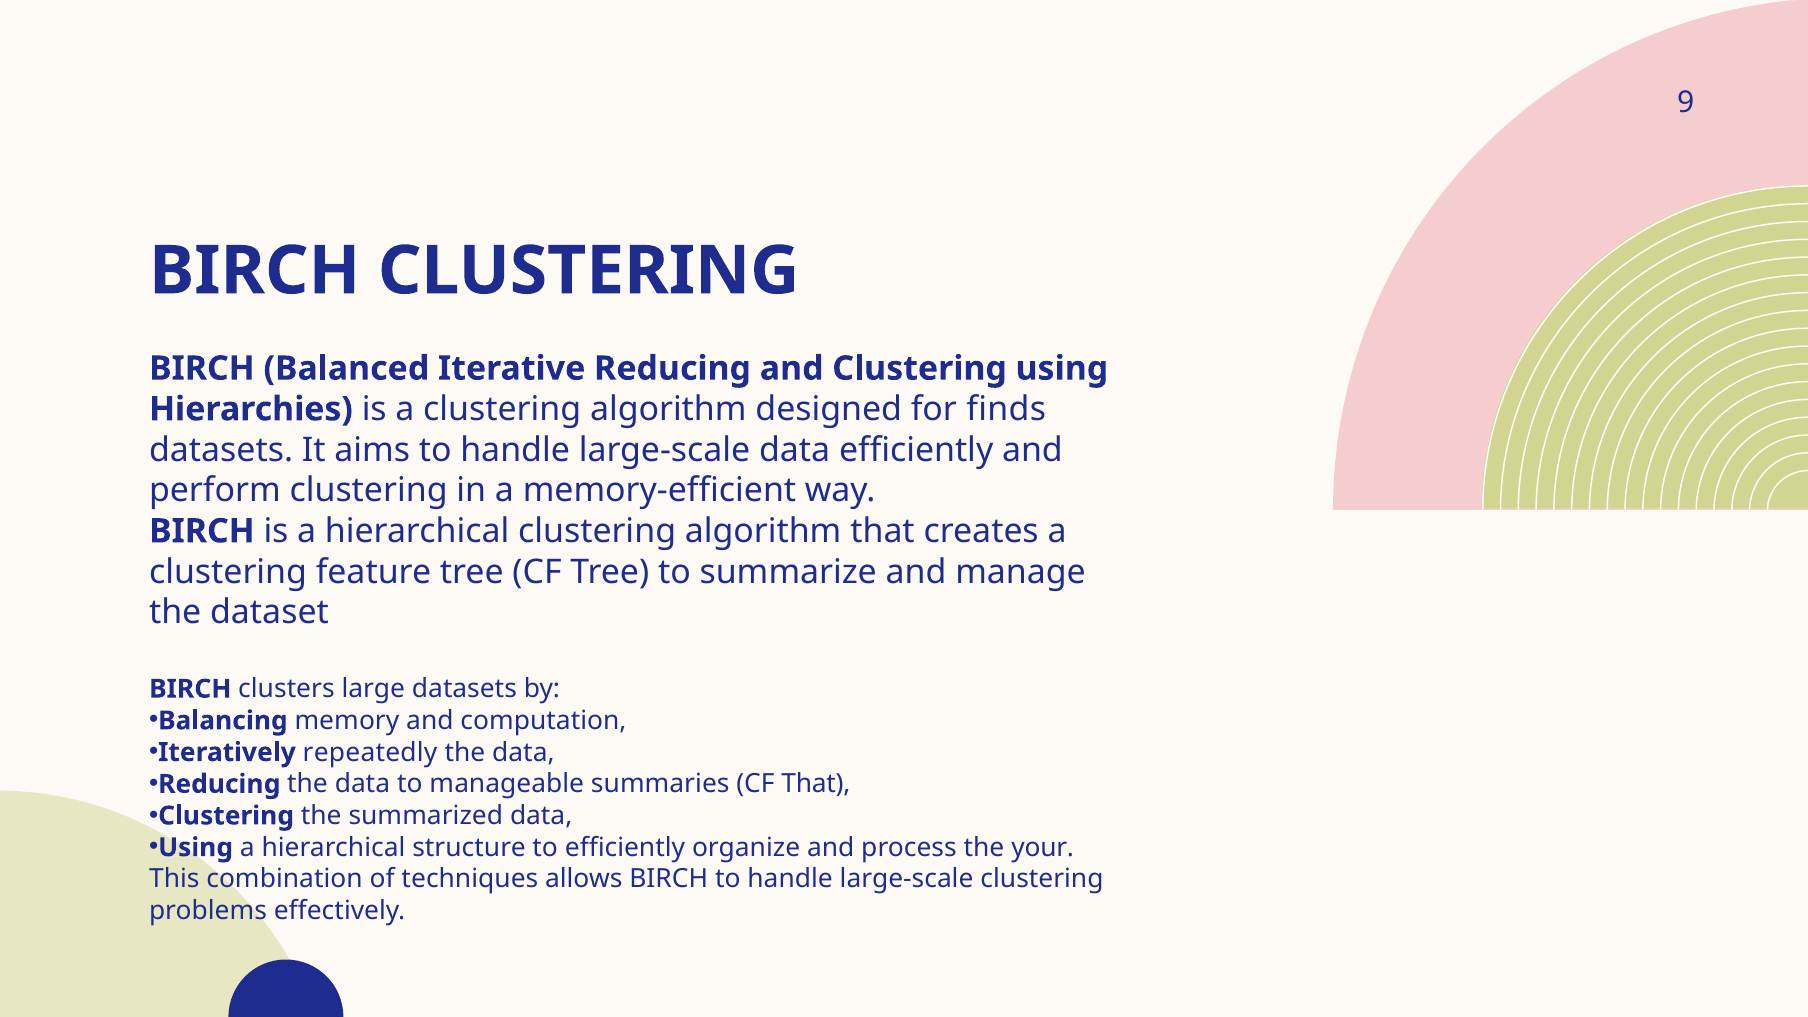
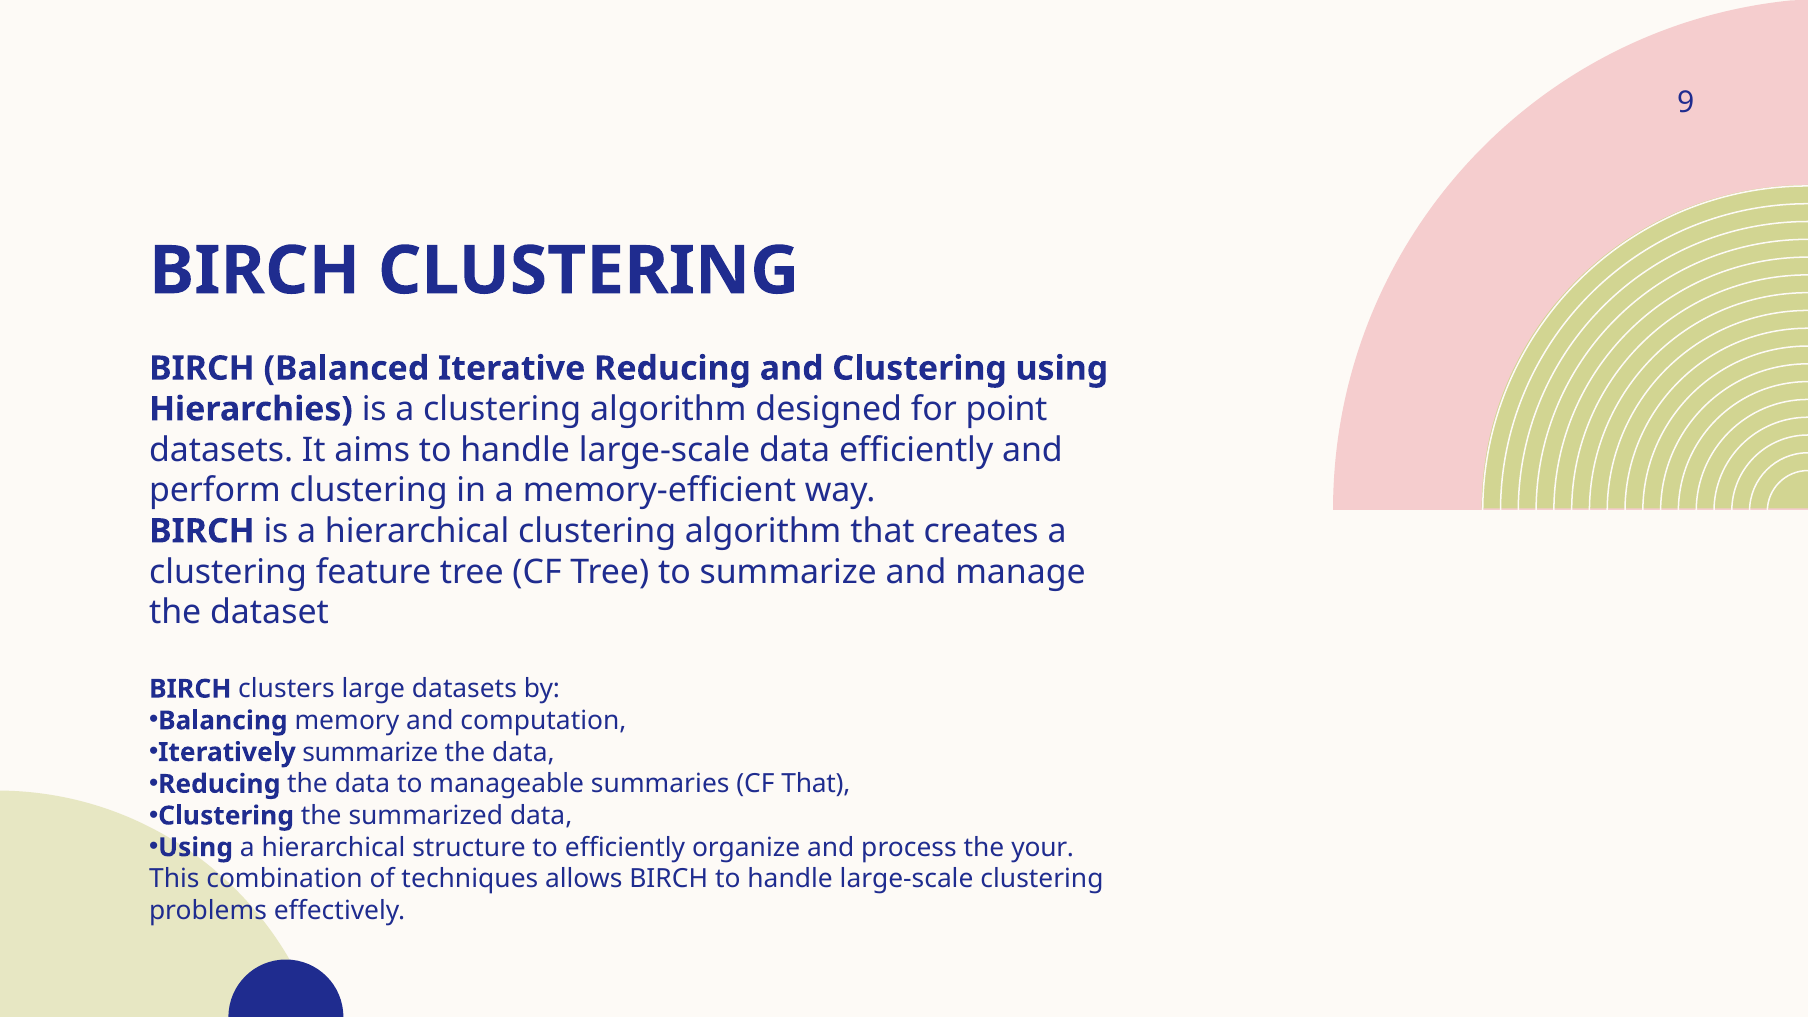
finds: finds -> point
Iteratively repeatedly: repeatedly -> summarize
